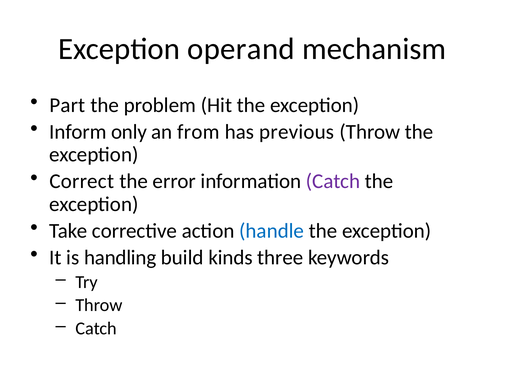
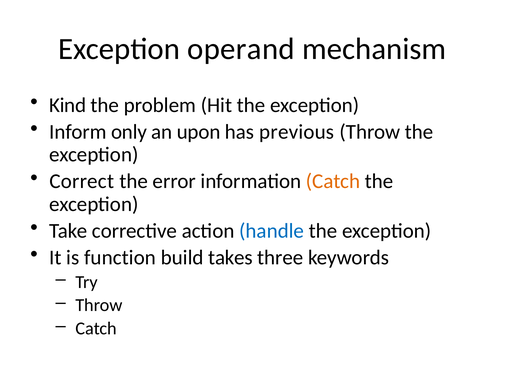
Part: Part -> Kind
from: from -> upon
Catch at (333, 181) colour: purple -> orange
handling: handling -> function
kinds: kinds -> takes
